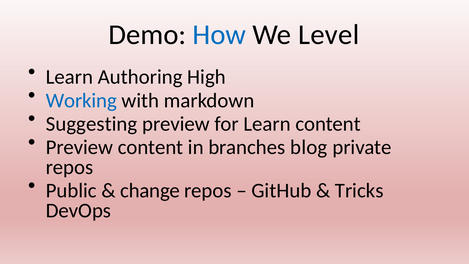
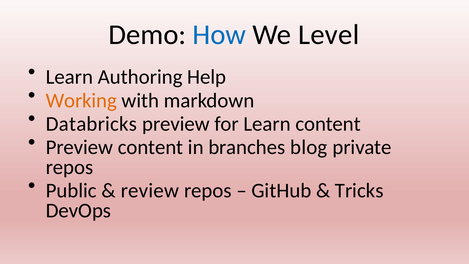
High: High -> Help
Working colour: blue -> orange
Suggesting: Suggesting -> Databricks
change: change -> review
